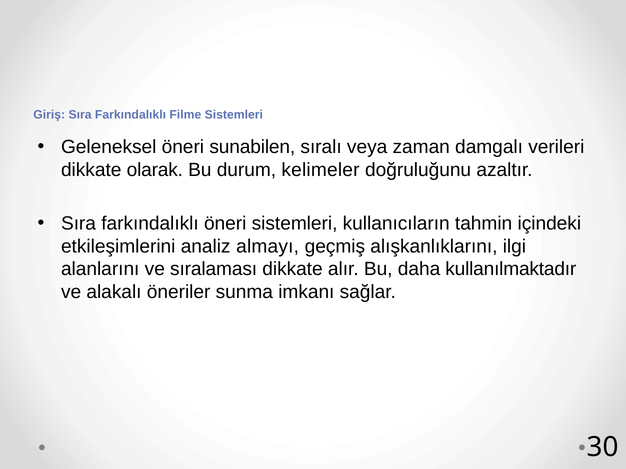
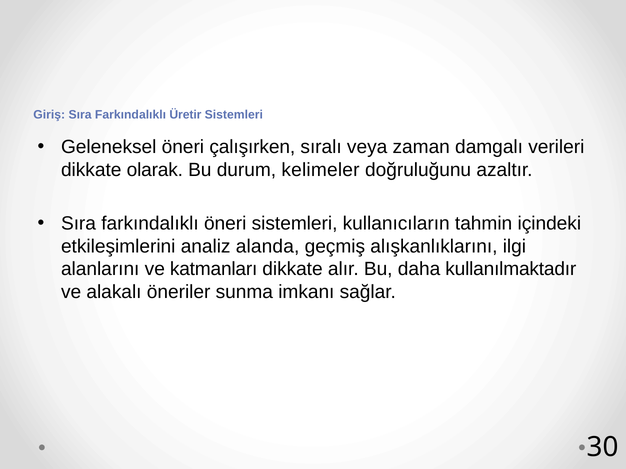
Filme: Filme -> Üretir
sunabilen: sunabilen -> çalışırken
almayı: almayı -> alanda
sıralaması: sıralaması -> katmanları
